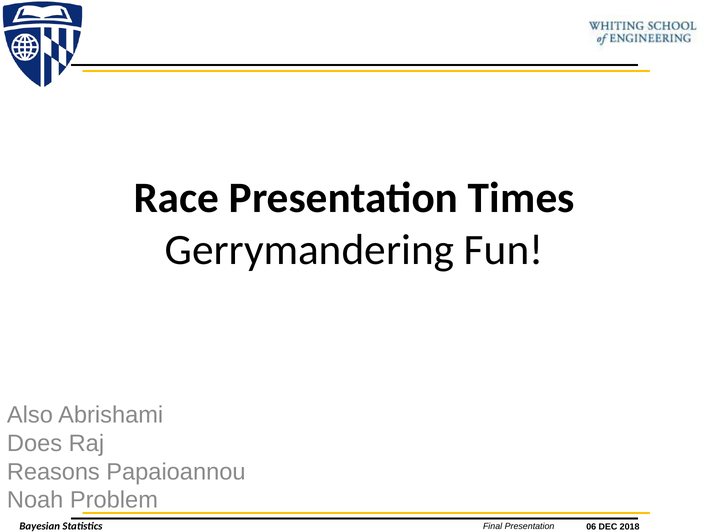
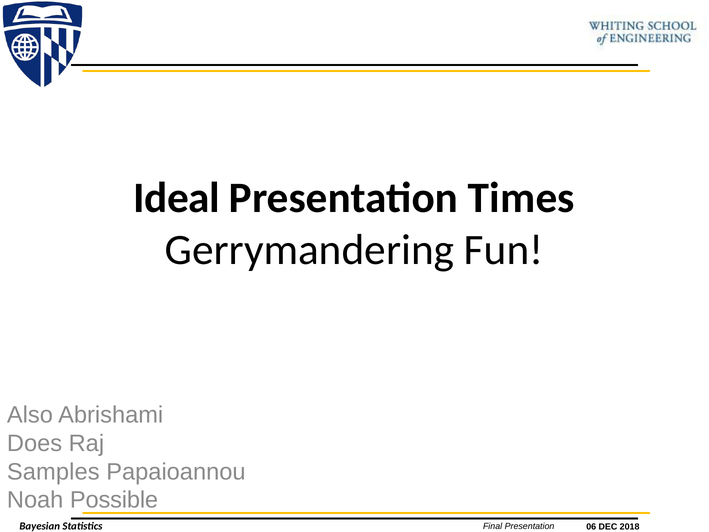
Race: Race -> Ideal
Reasons: Reasons -> Samples
Problem: Problem -> Possible
